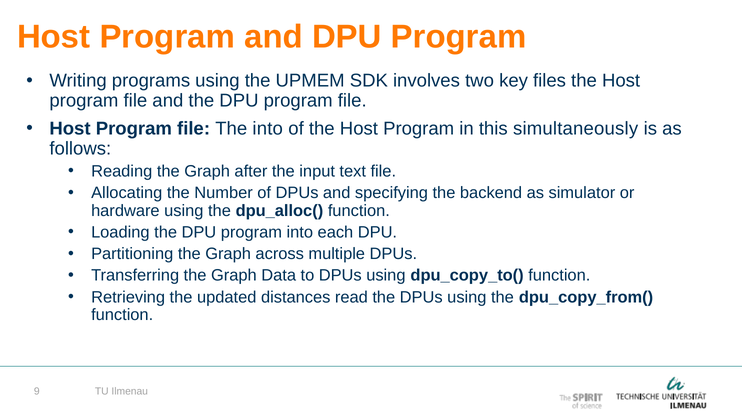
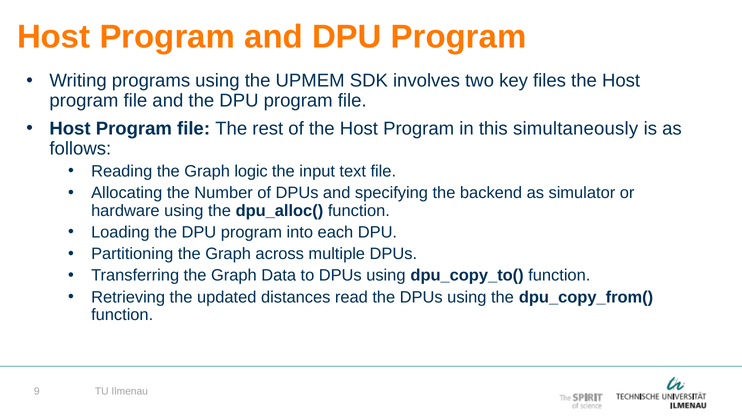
The into: into -> rest
after: after -> logic
